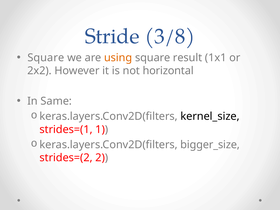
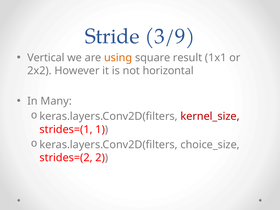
3/8: 3/8 -> 3/9
Square at (46, 58): Square -> Vertical
Same: Same -> Many
kernel_size colour: black -> red
bigger_size: bigger_size -> choice_size
